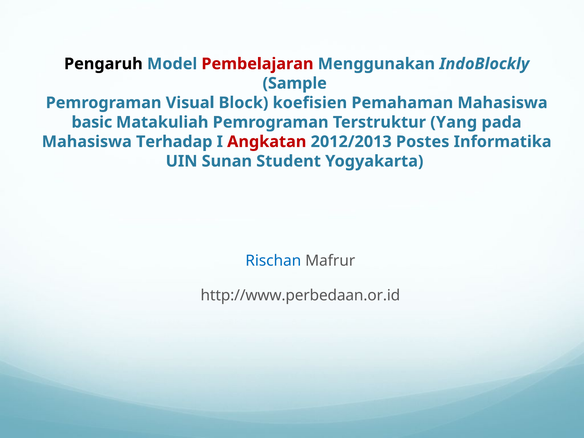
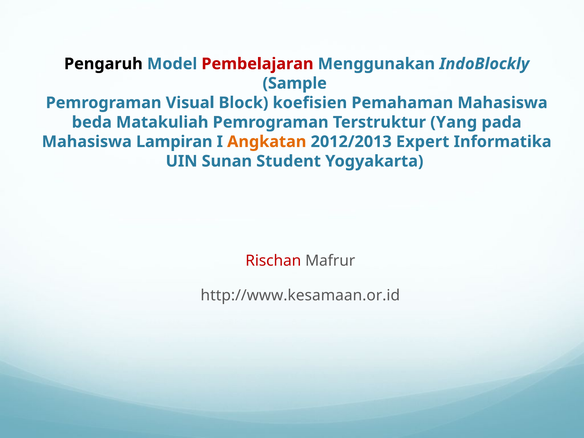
basic: basic -> beda
Terhadap: Terhadap -> Lampiran
Angkatan colour: red -> orange
Postes: Postes -> Expert
Rischan colour: blue -> red
http://www.perbedaan.or.id: http://www.perbedaan.or.id -> http://www.kesamaan.or.id
